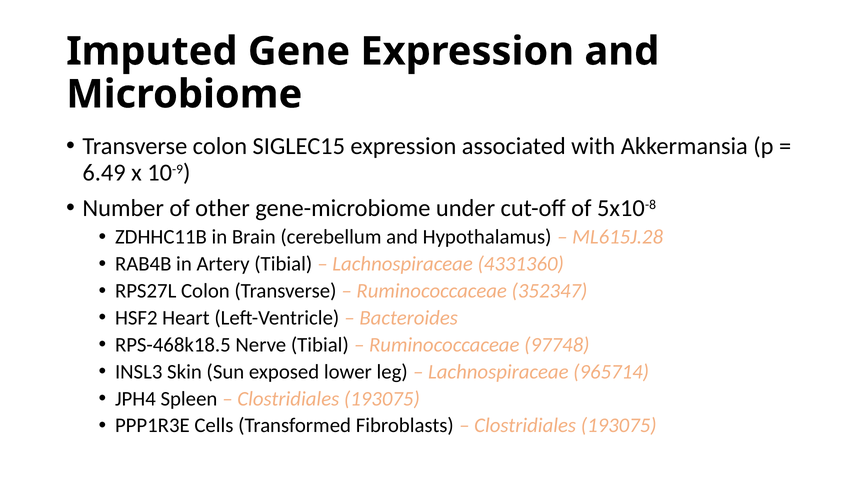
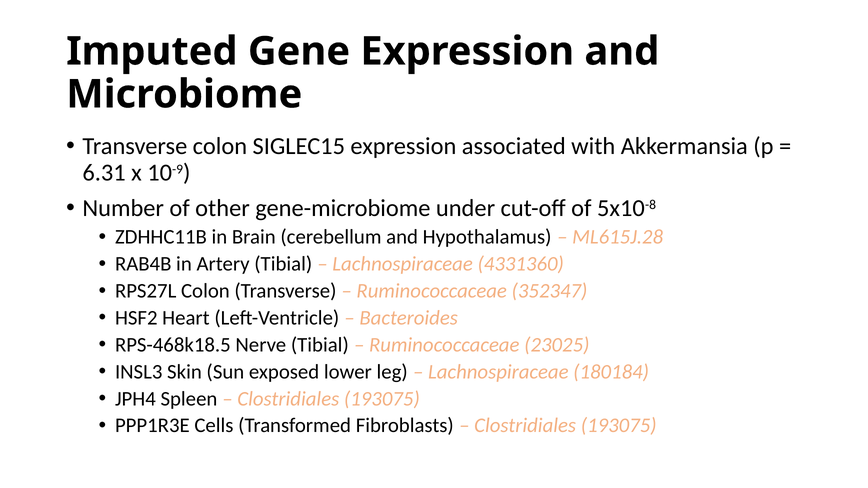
6.49: 6.49 -> 6.31
97748: 97748 -> 23025
965714: 965714 -> 180184
